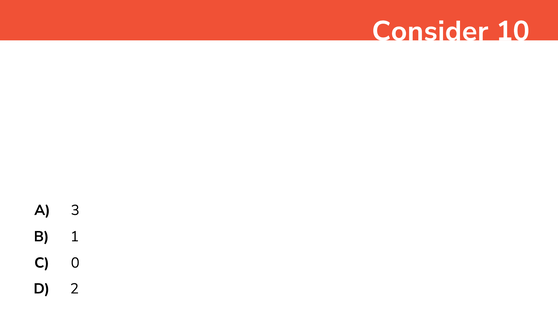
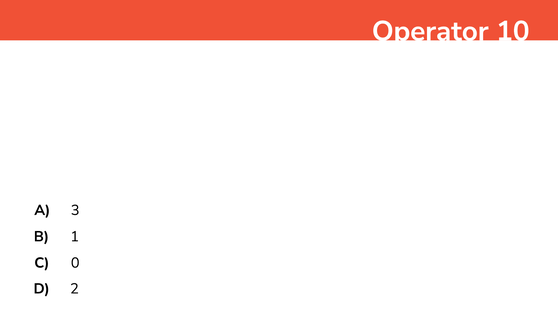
Consider: Consider -> Operator
